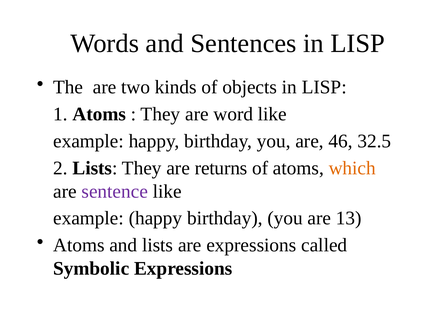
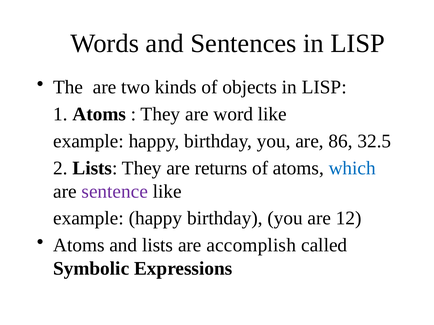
46: 46 -> 86
which colour: orange -> blue
13: 13 -> 12
are expressions: expressions -> accomplish
